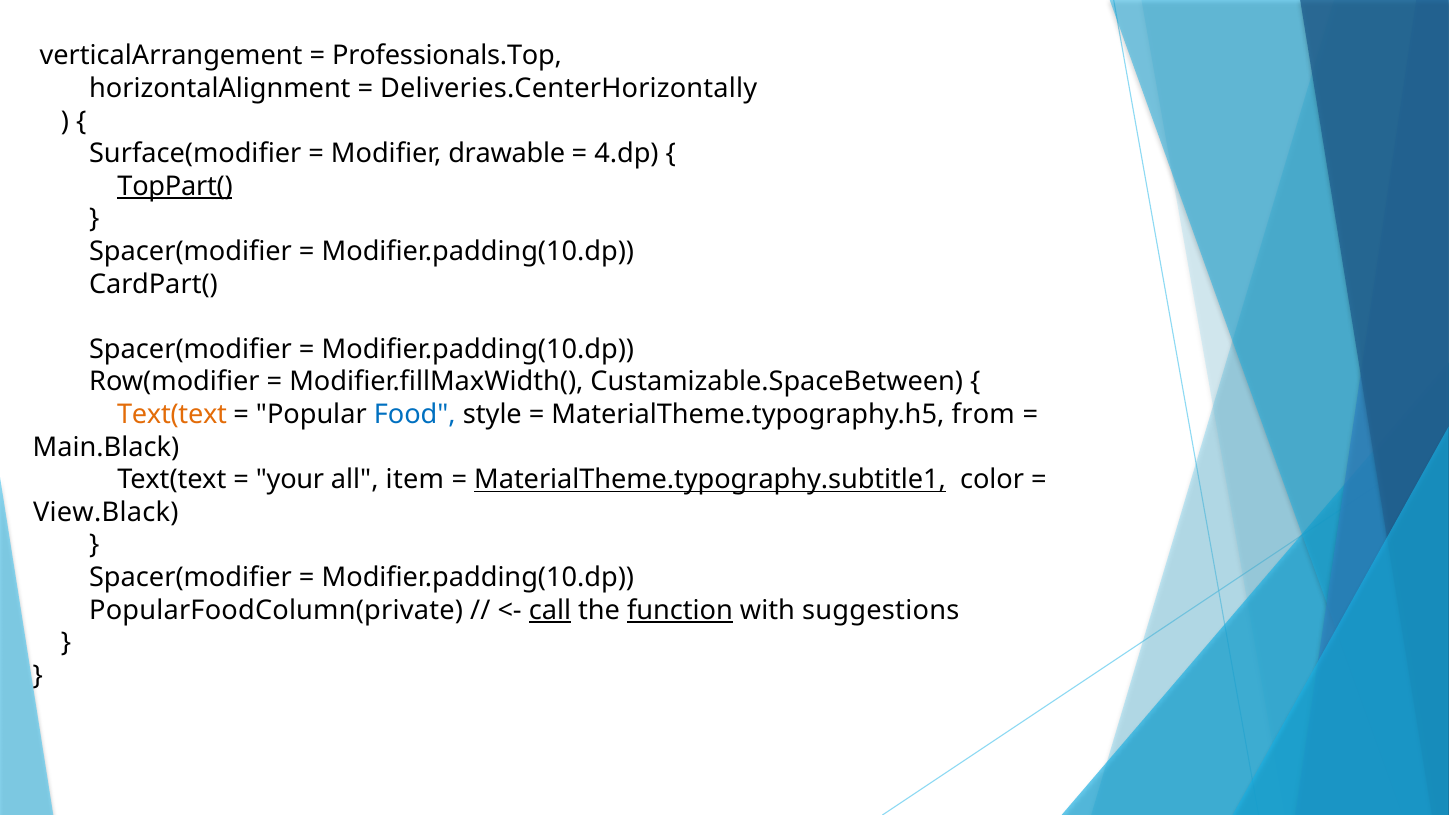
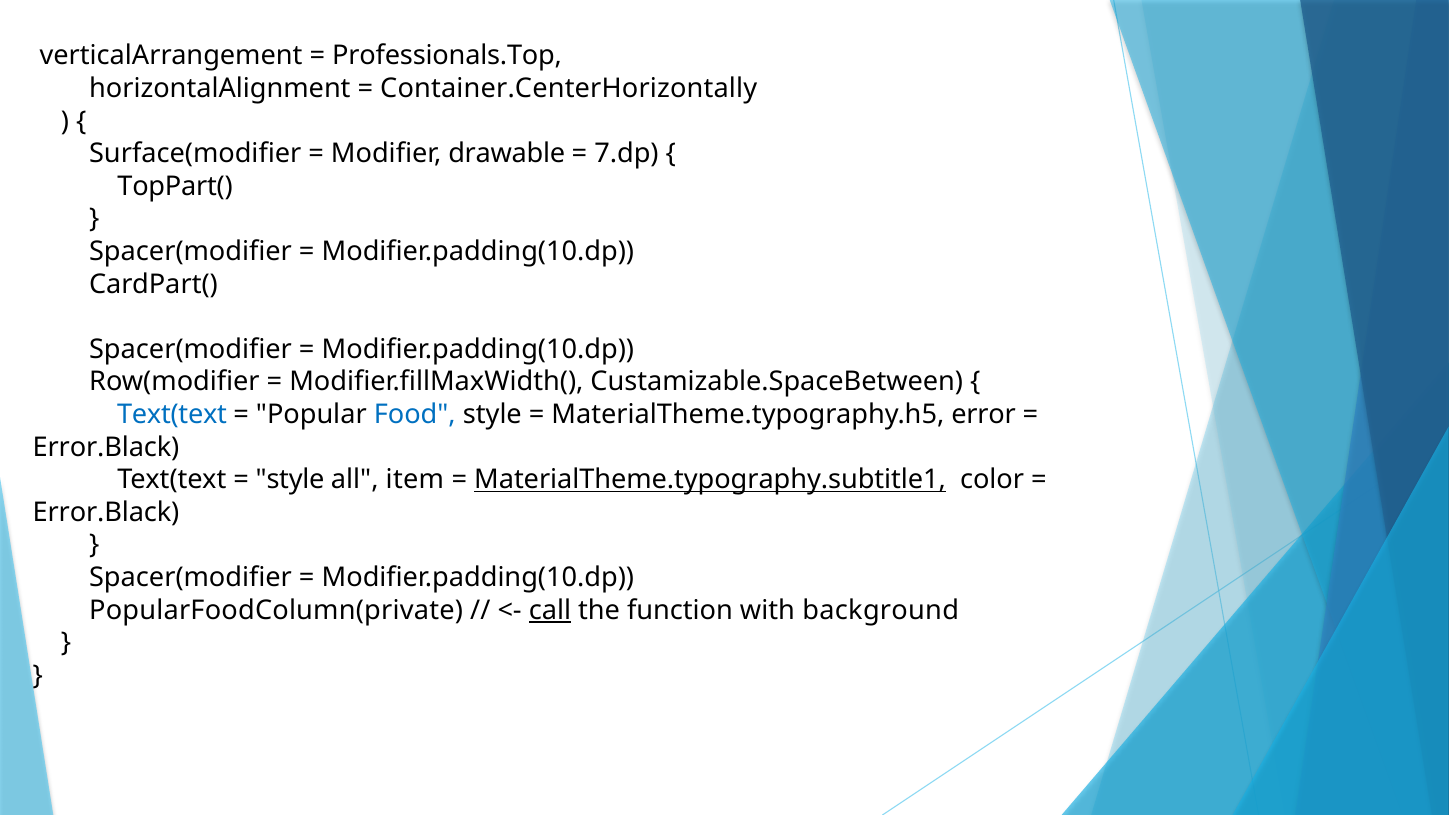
Deliveries.CenterHorizontally: Deliveries.CenterHorizontally -> Container.CenterHorizontally
4.dp: 4.dp -> 7.dp
TopPart( underline: present -> none
Text(text at (172, 414) colour: orange -> blue
from: from -> error
Main.Black at (106, 447): Main.Black -> Error.Black
your at (290, 480): your -> style
View.Black at (106, 512): View.Black -> Error.Black
function underline: present -> none
suggestions: suggestions -> background
